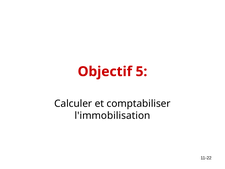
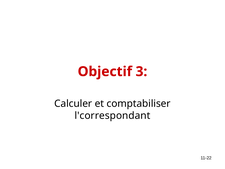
5: 5 -> 3
l'immobilisation: l'immobilisation -> l'correspondant
